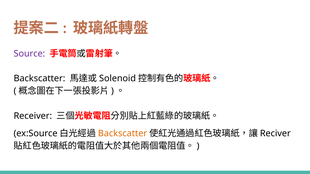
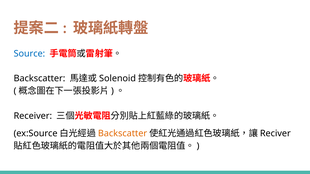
Source colour: purple -> blue
